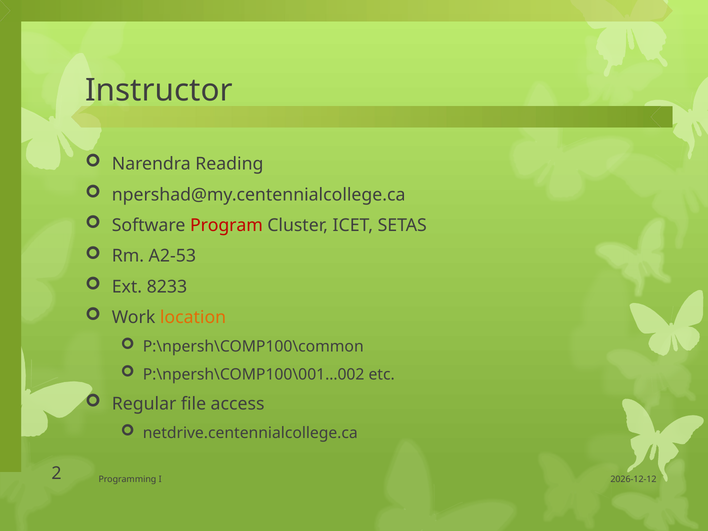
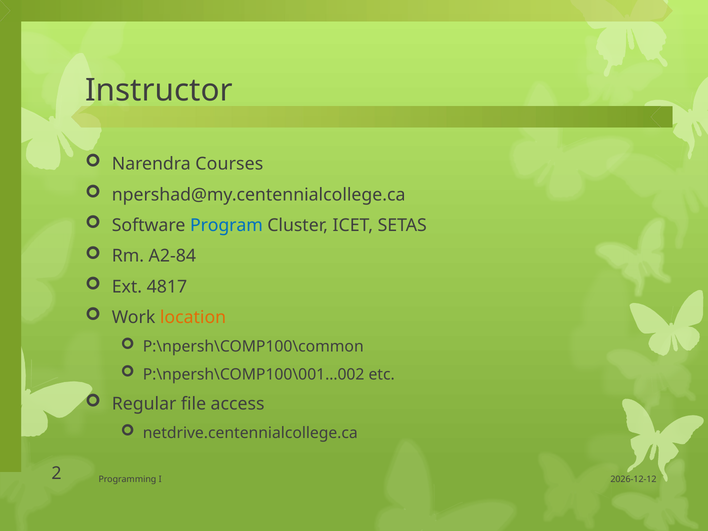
Reading: Reading -> Courses
Program colour: red -> blue
A2-53: A2-53 -> A2-84
8233: 8233 -> 4817
